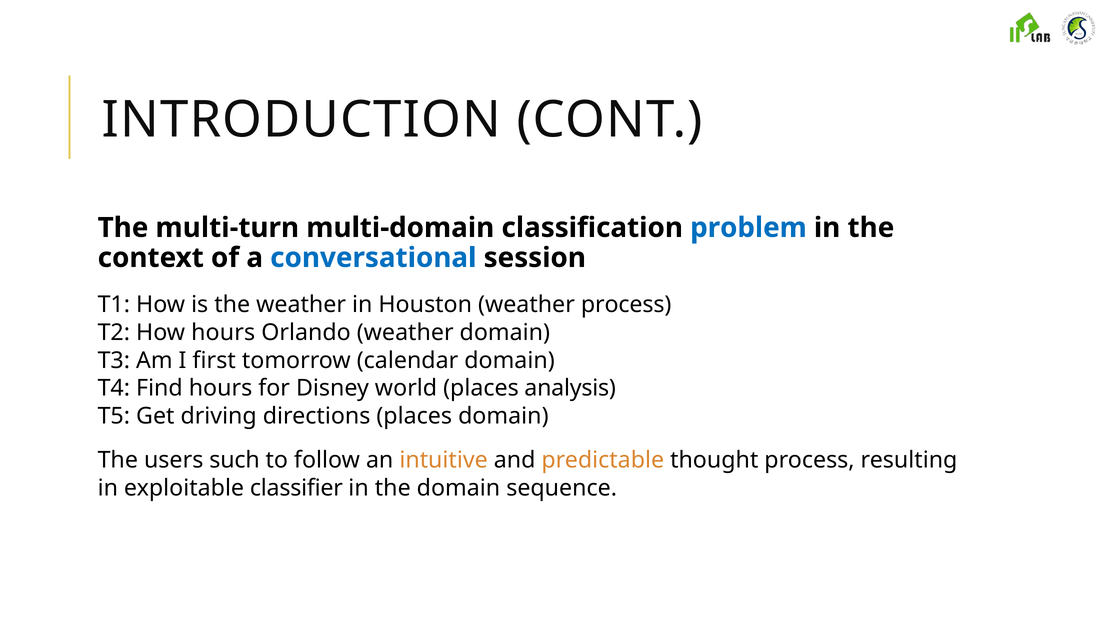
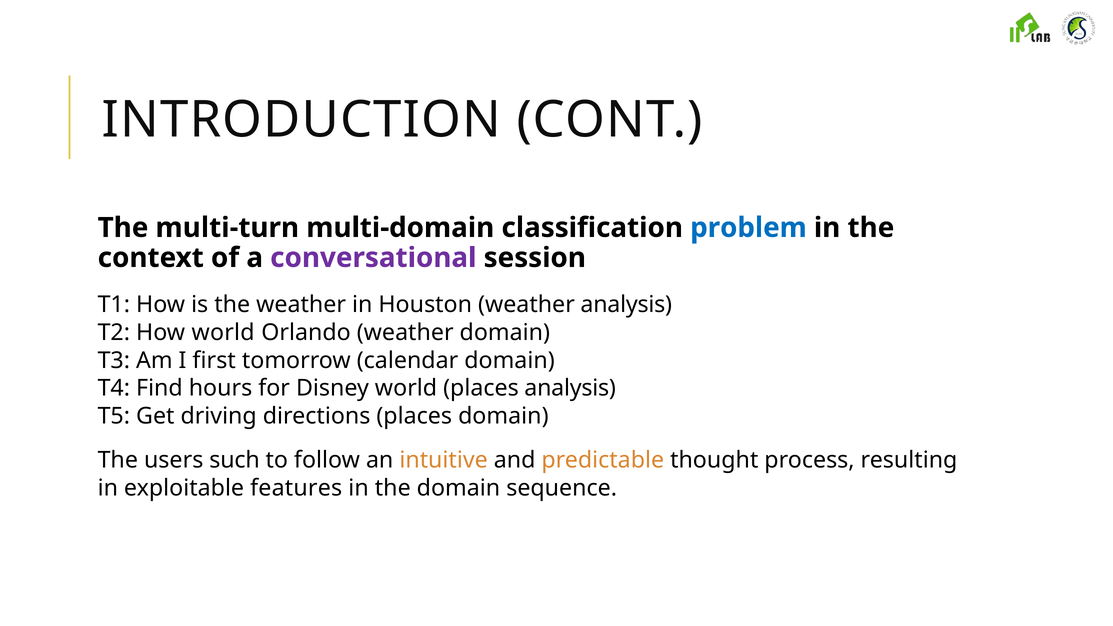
conversational colour: blue -> purple
weather process: process -> analysis
How hours: hours -> world
classifier: classifier -> features
